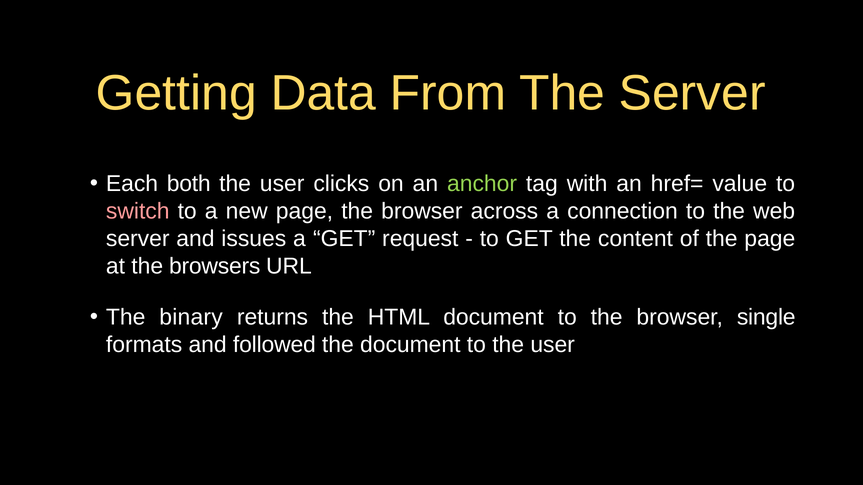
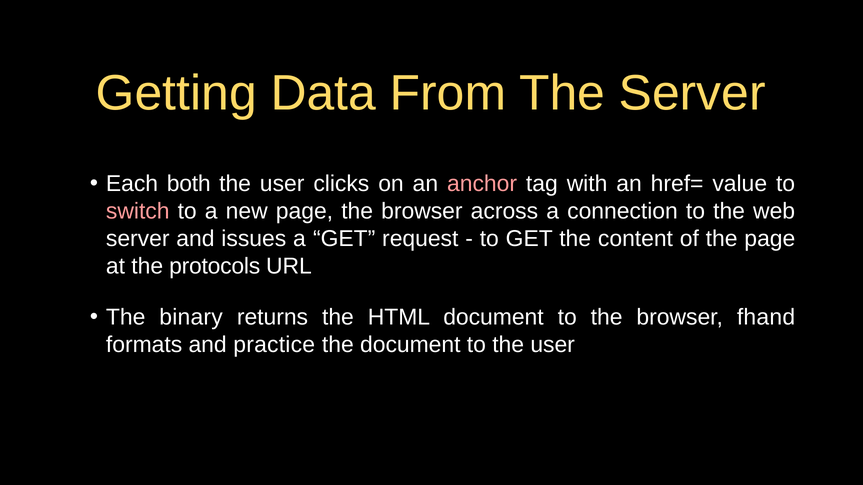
anchor colour: light green -> pink
browsers: browsers -> protocols
single: single -> fhand
followed: followed -> practice
